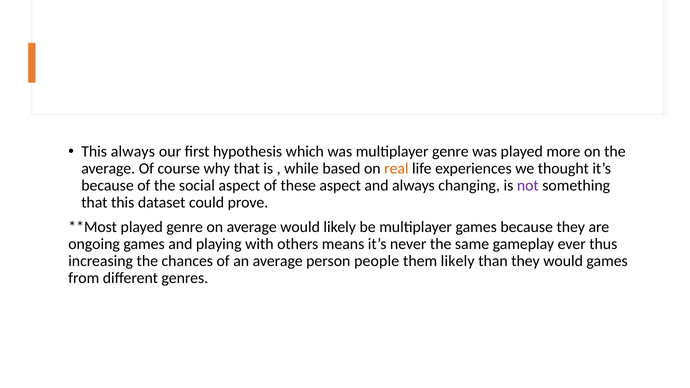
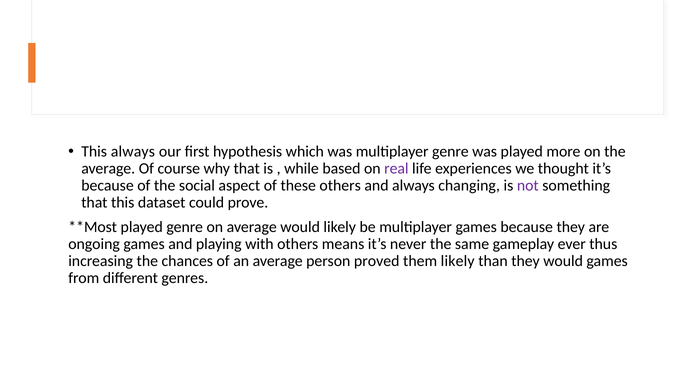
real colour: orange -> purple
these aspect: aspect -> others
people: people -> proved
